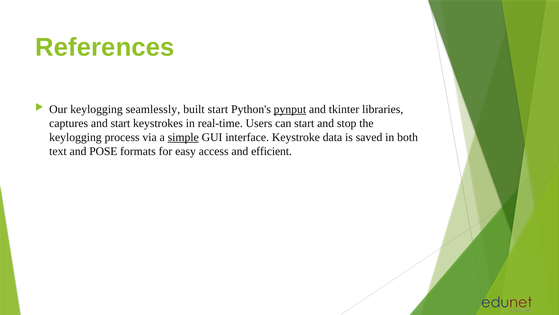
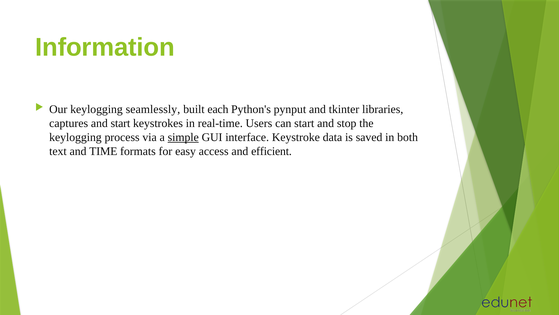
References: References -> Information
built start: start -> each
pynput underline: present -> none
POSE: POSE -> TIME
